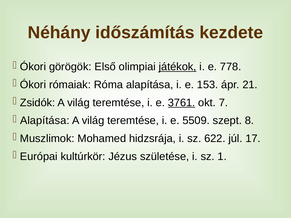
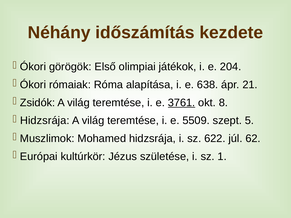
játékok underline: present -> none
778: 778 -> 204
153: 153 -> 638
7: 7 -> 8
Alapítása at (45, 121): Alapítása -> Hidzsrája
8: 8 -> 5
17: 17 -> 62
